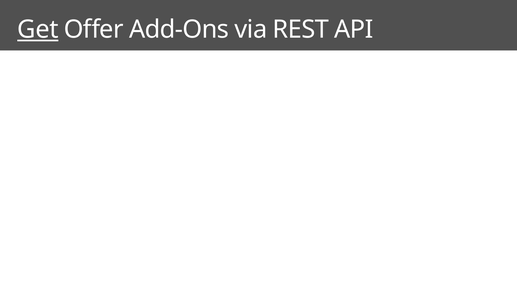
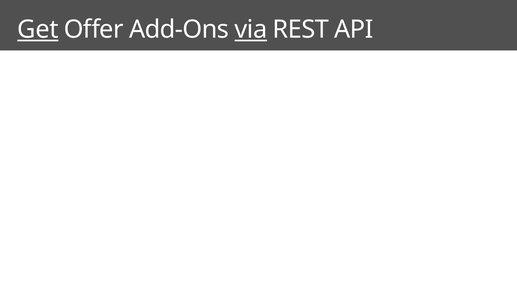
via underline: none -> present
